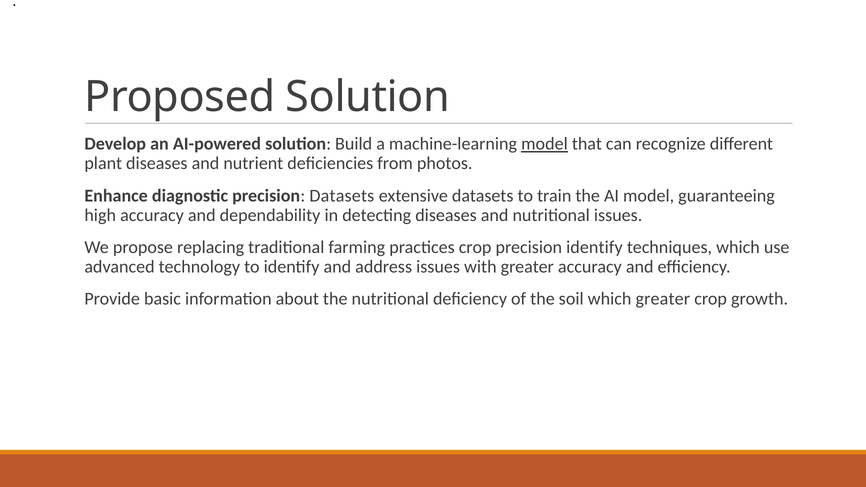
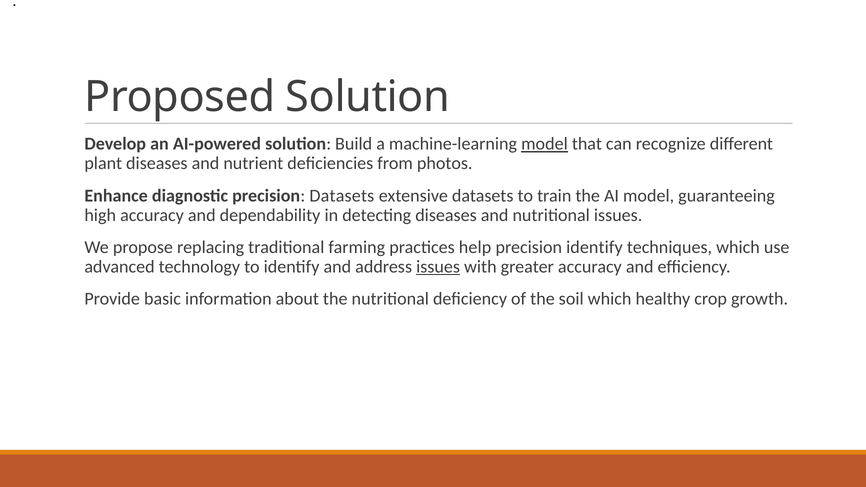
practices crop: crop -> help
issues at (438, 267) underline: none -> present
which greater: greater -> healthy
